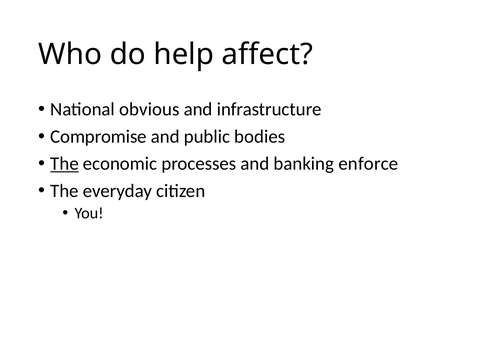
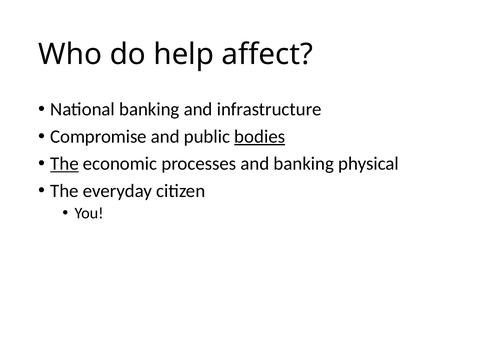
National obvious: obvious -> banking
bodies underline: none -> present
enforce: enforce -> physical
